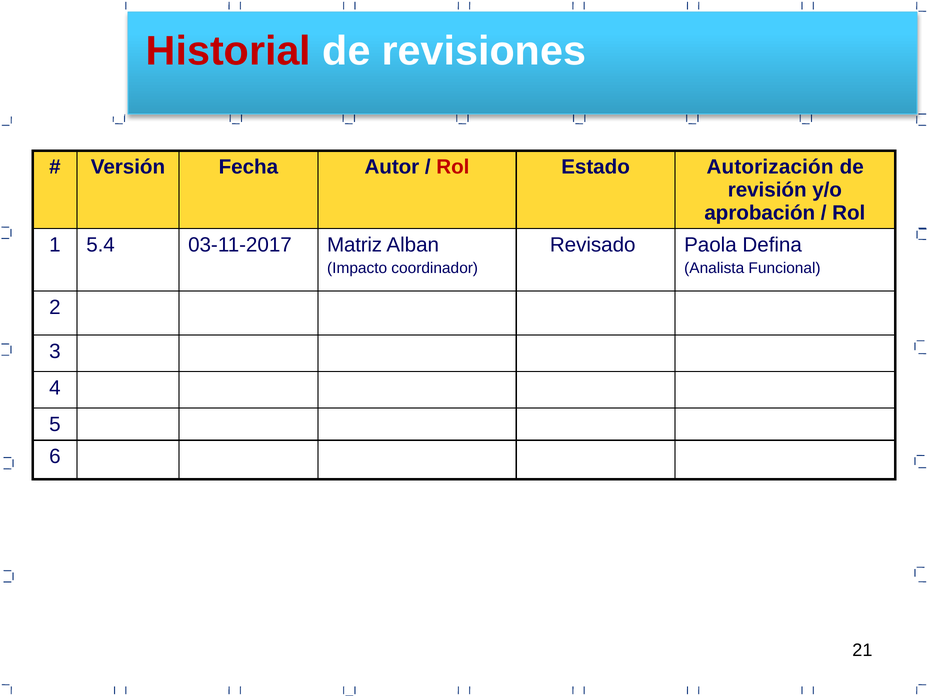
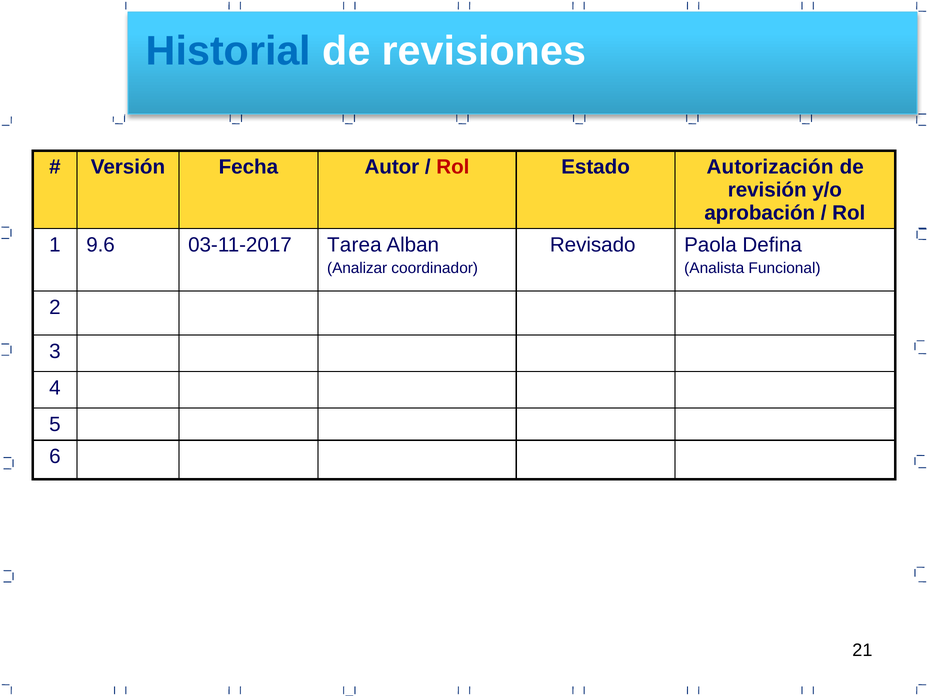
Historial colour: red -> blue
5.4: 5.4 -> 9.6
Matriz: Matriz -> Tarea
Impacto: Impacto -> Analizar
